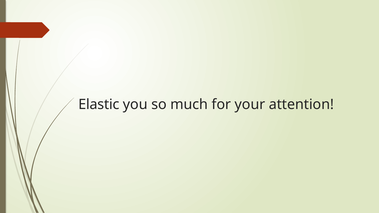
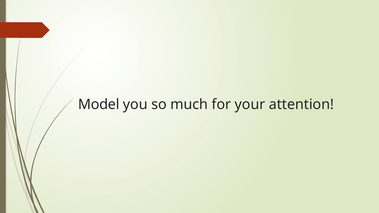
Elastic: Elastic -> Model
